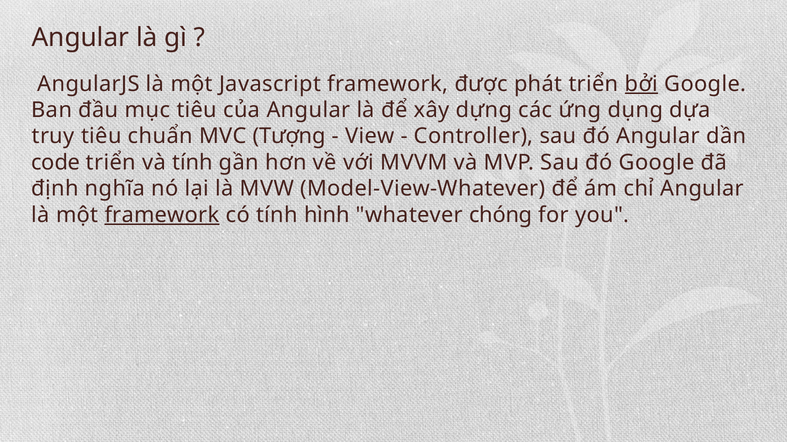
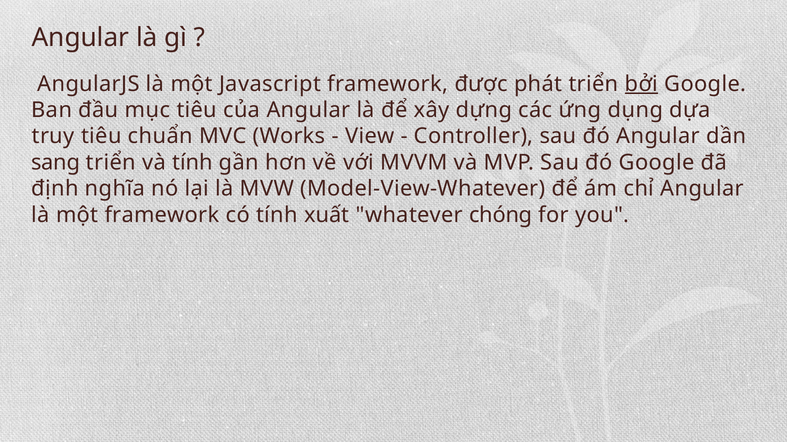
Tượng: Tượng -> Works
code: code -> sang
framework at (162, 215) underline: present -> none
hình: hình -> xuất
